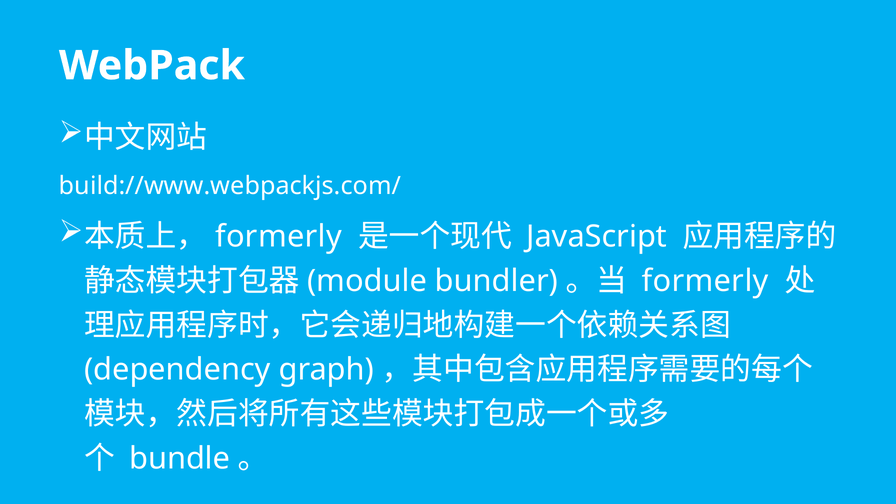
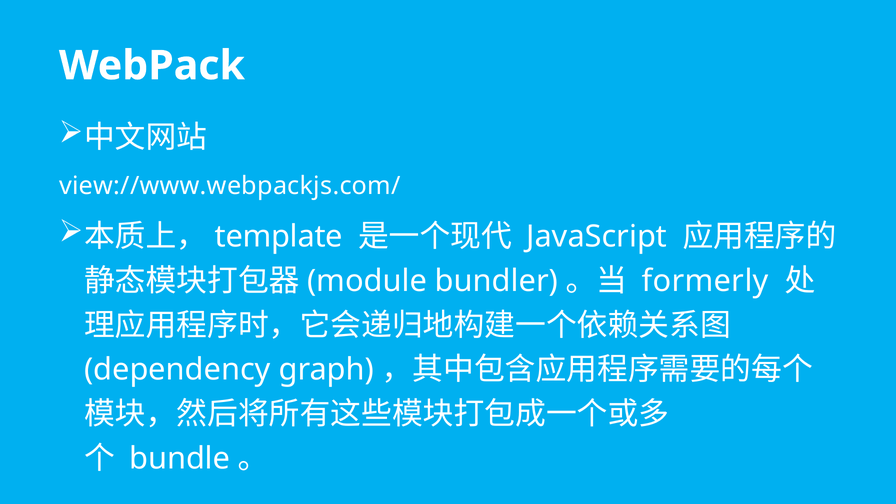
build://www.webpackjs.com/: build://www.webpackjs.com/ -> view://www.webpackjs.com/
formerly at (278, 237): formerly -> template
